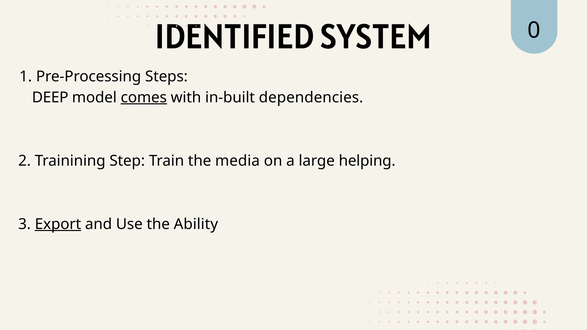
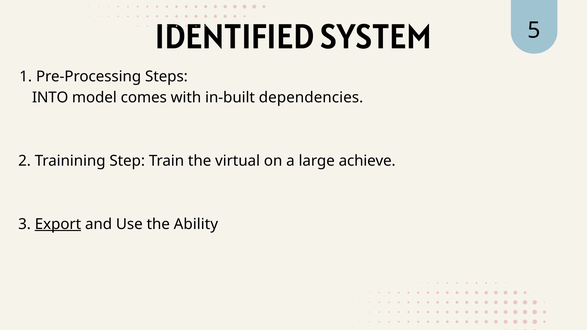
0: 0 -> 5
DEEP: DEEP -> INTO
comes underline: present -> none
media: media -> virtual
helping: helping -> achieve
